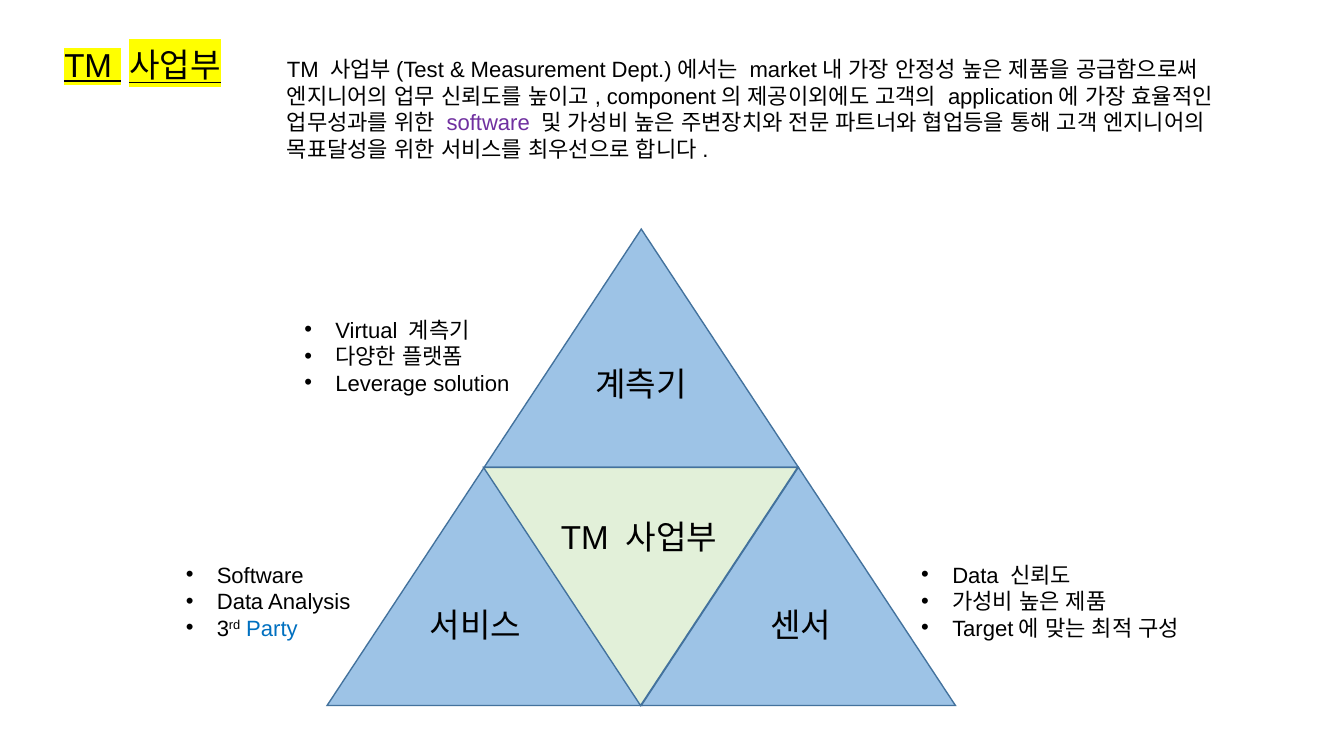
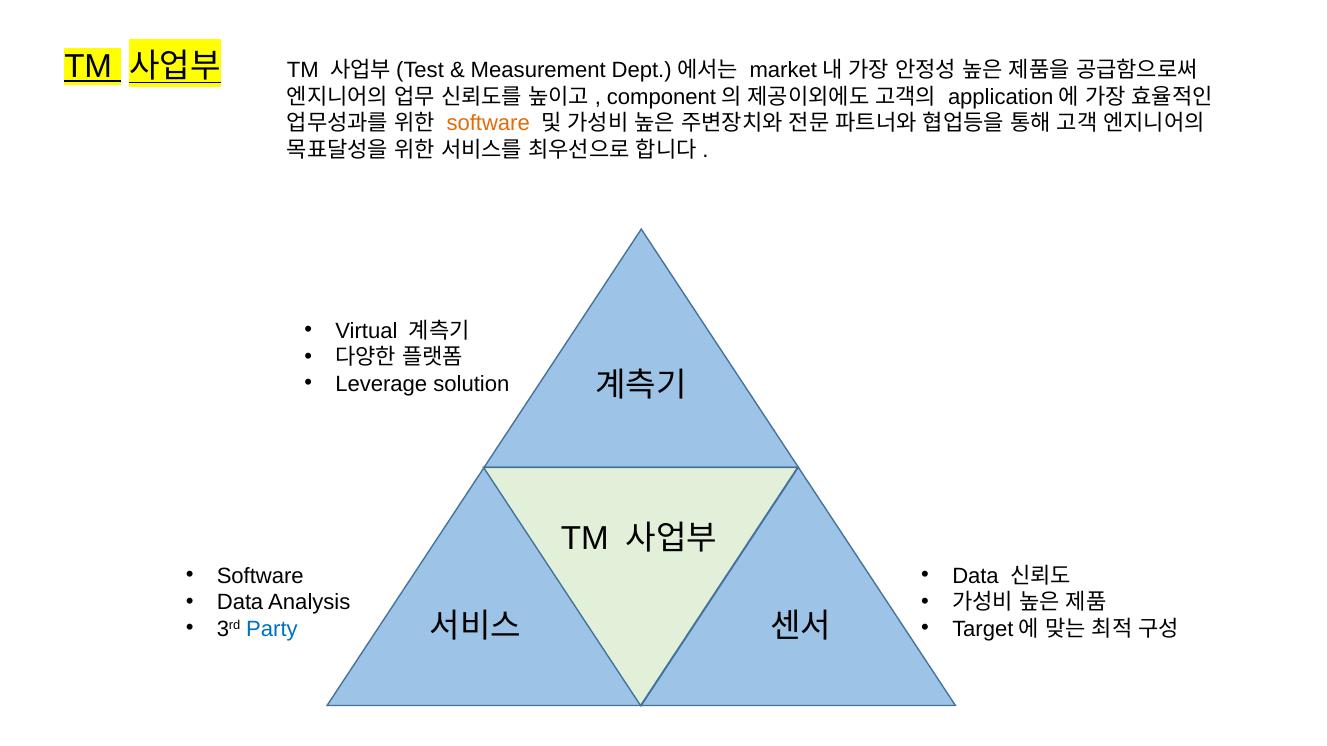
software at (488, 124) colour: purple -> orange
